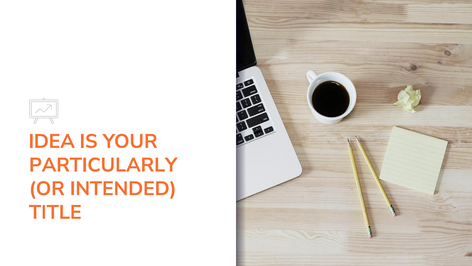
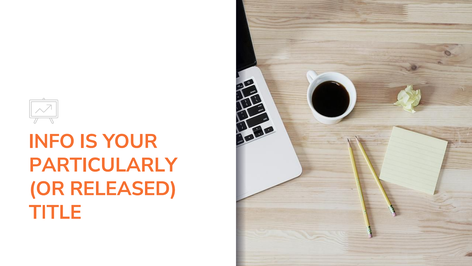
IDEA: IDEA -> INFO
INTENDED: INTENDED -> RELEASED
